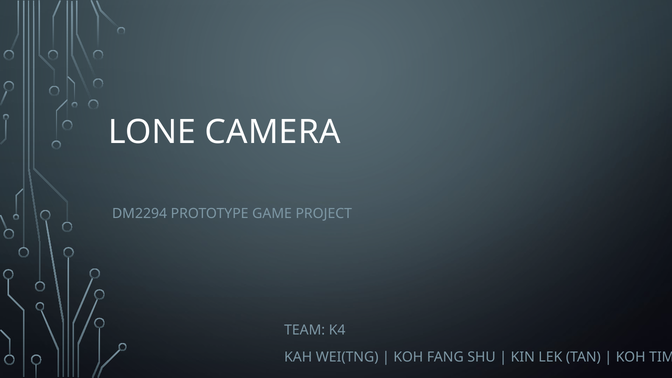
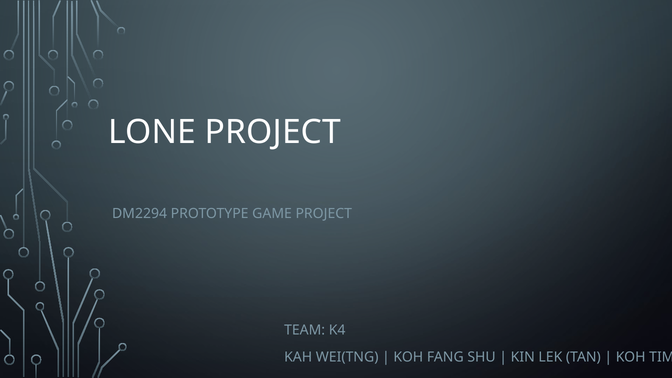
LONE CAMERA: CAMERA -> PROJECT
